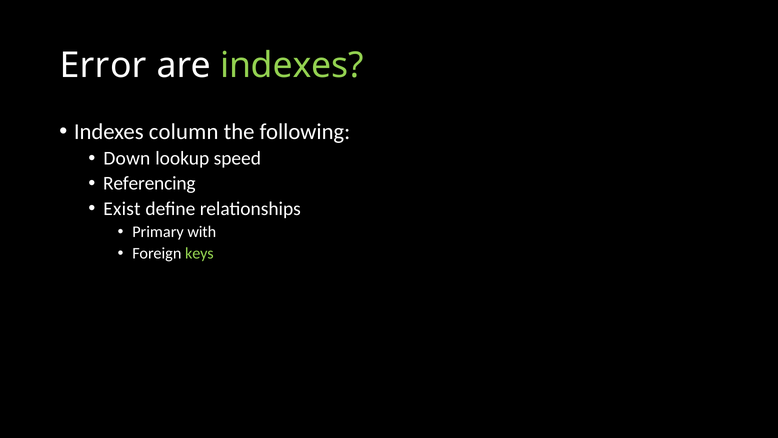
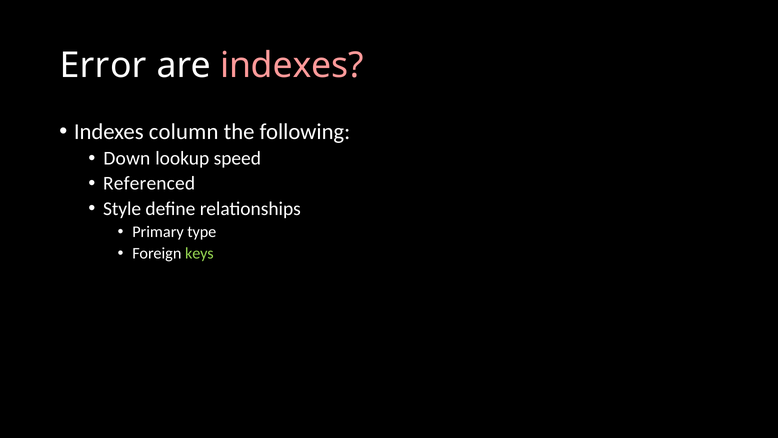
indexes at (292, 65) colour: light green -> pink
Referencing: Referencing -> Referenced
Exist: Exist -> Style
with: with -> type
